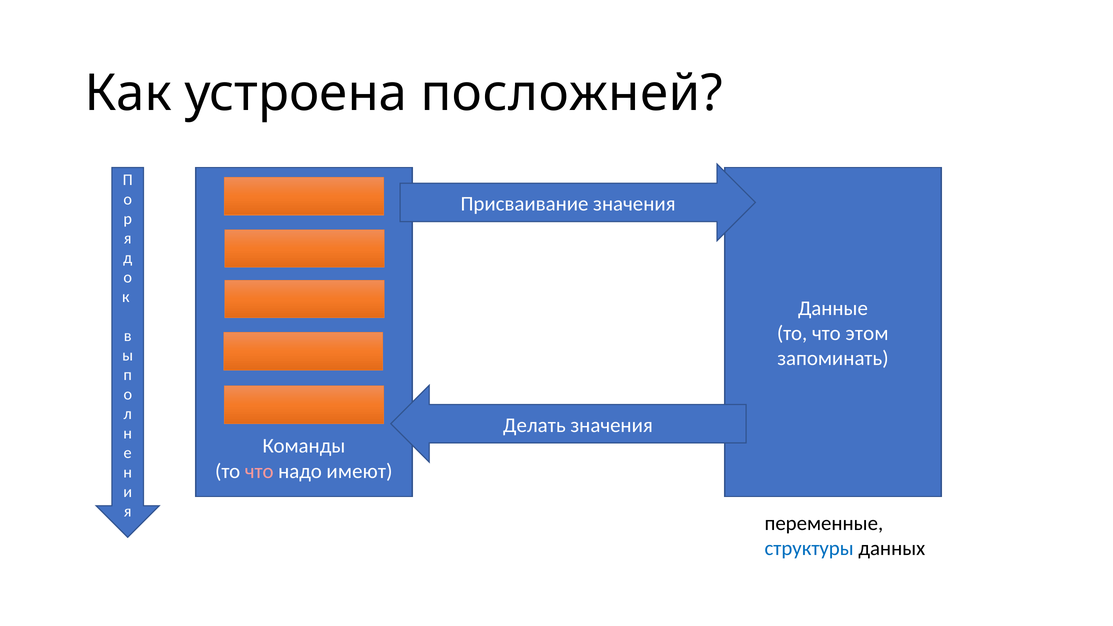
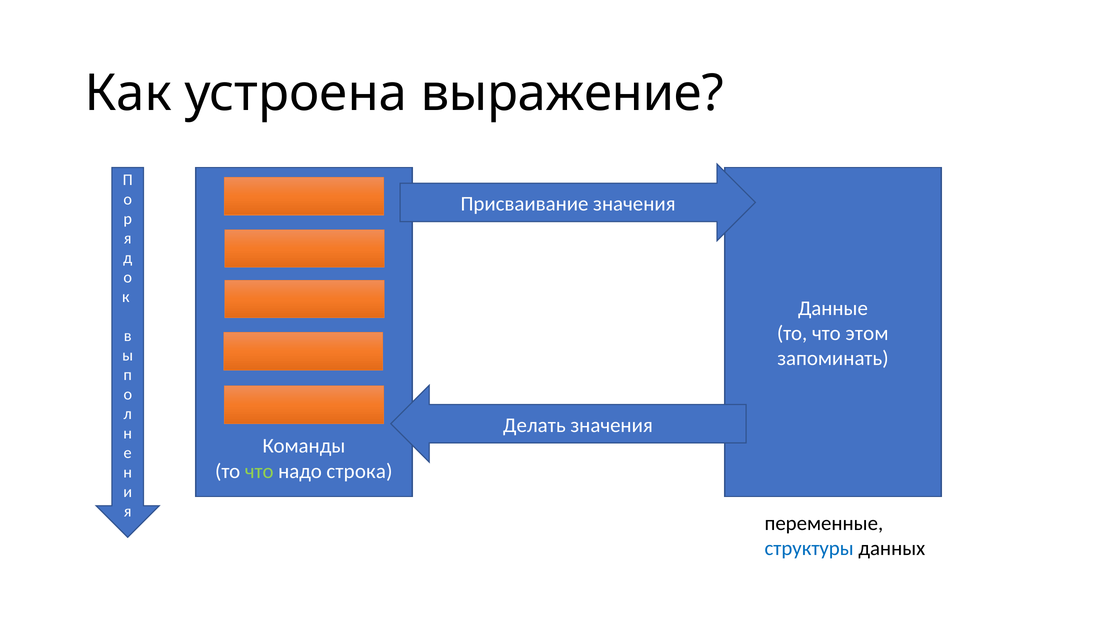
посложней: посложней -> выражение
что at (259, 471) colour: pink -> light green
имеют: имеют -> строка
